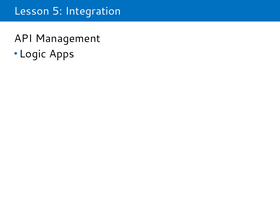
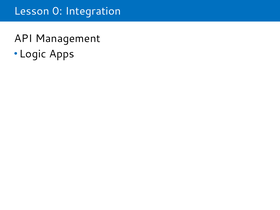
5: 5 -> 0
